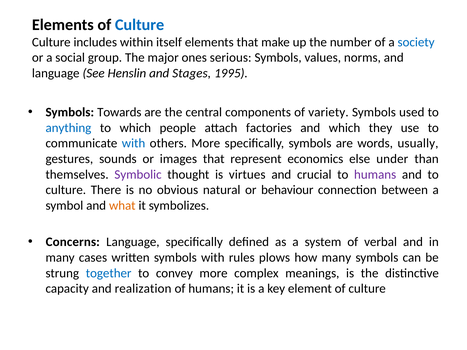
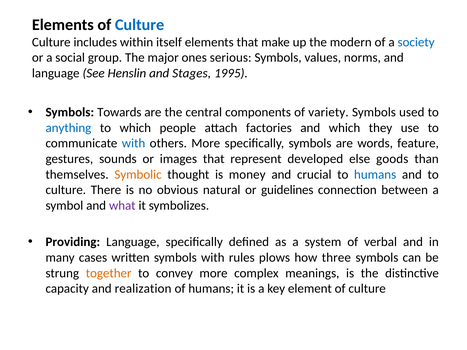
number: number -> modern
usually: usually -> feature
economics: economics -> developed
under: under -> goods
Symbolic colour: purple -> orange
virtues: virtues -> money
humans at (375, 175) colour: purple -> blue
behaviour: behaviour -> guidelines
what colour: orange -> purple
Concerns: Concerns -> Providing
how many: many -> three
together colour: blue -> orange
